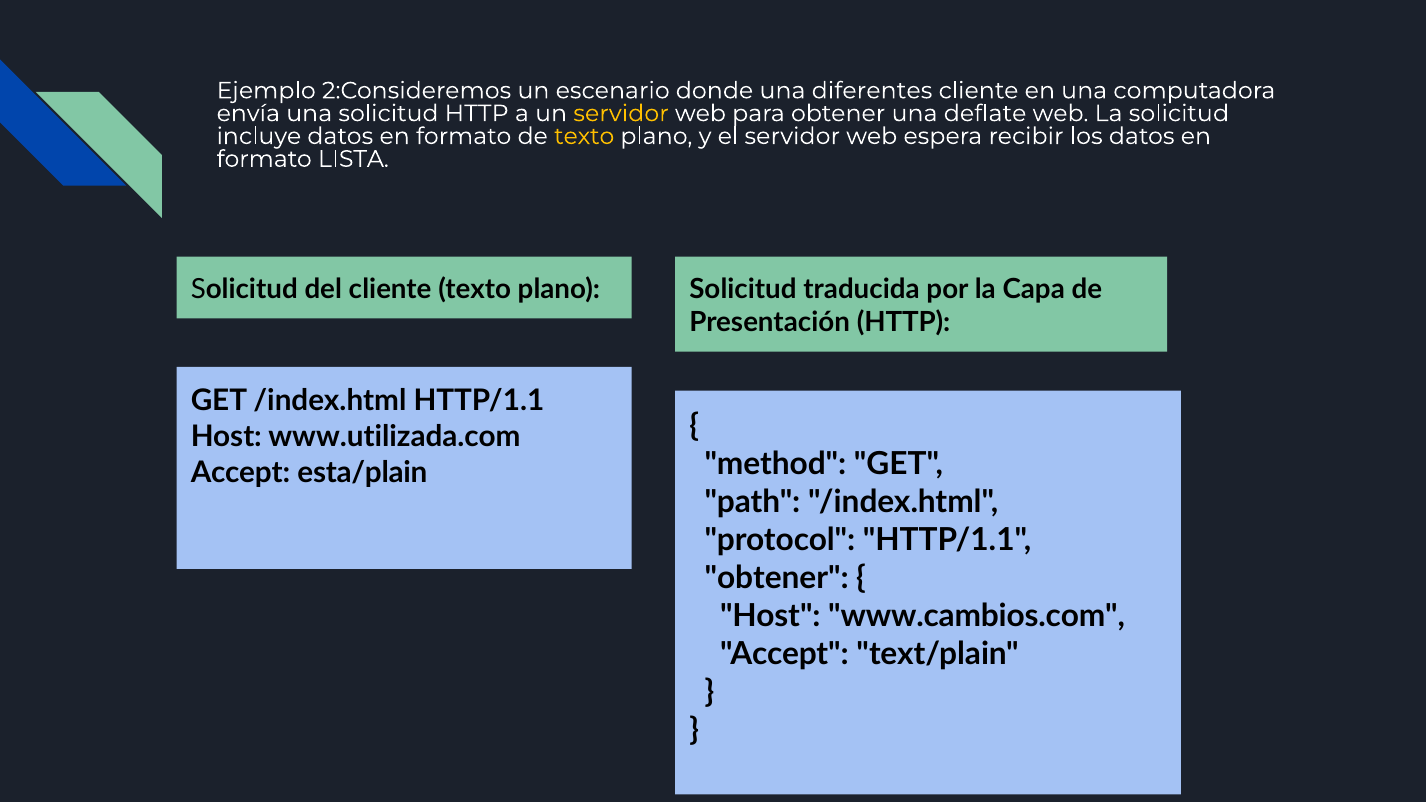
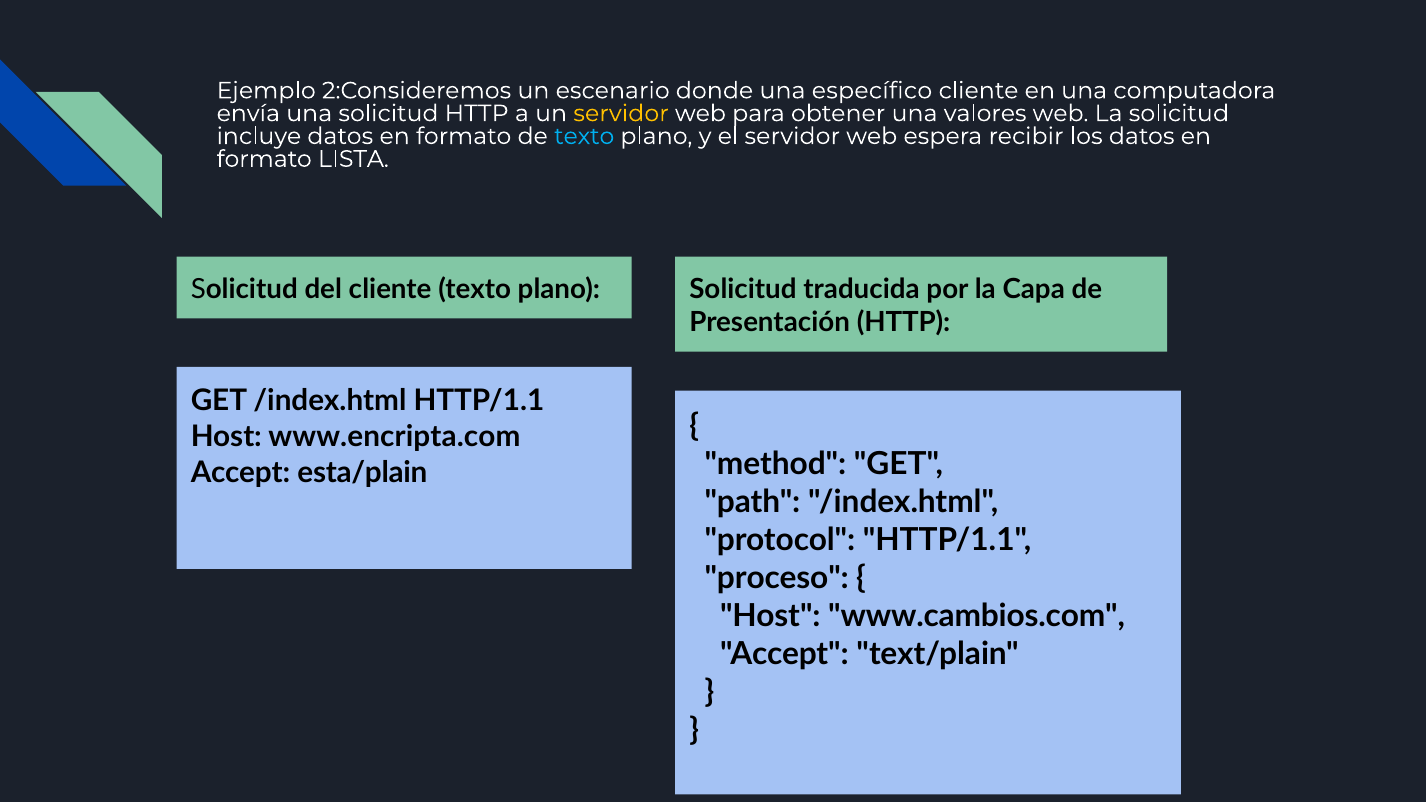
diferentes: diferentes -> específico
deflate: deflate -> valores
texto at (584, 136) colour: yellow -> light blue
www.utilizada.com: www.utilizada.com -> www.encripta.com
obtener at (777, 578): obtener -> proceso
